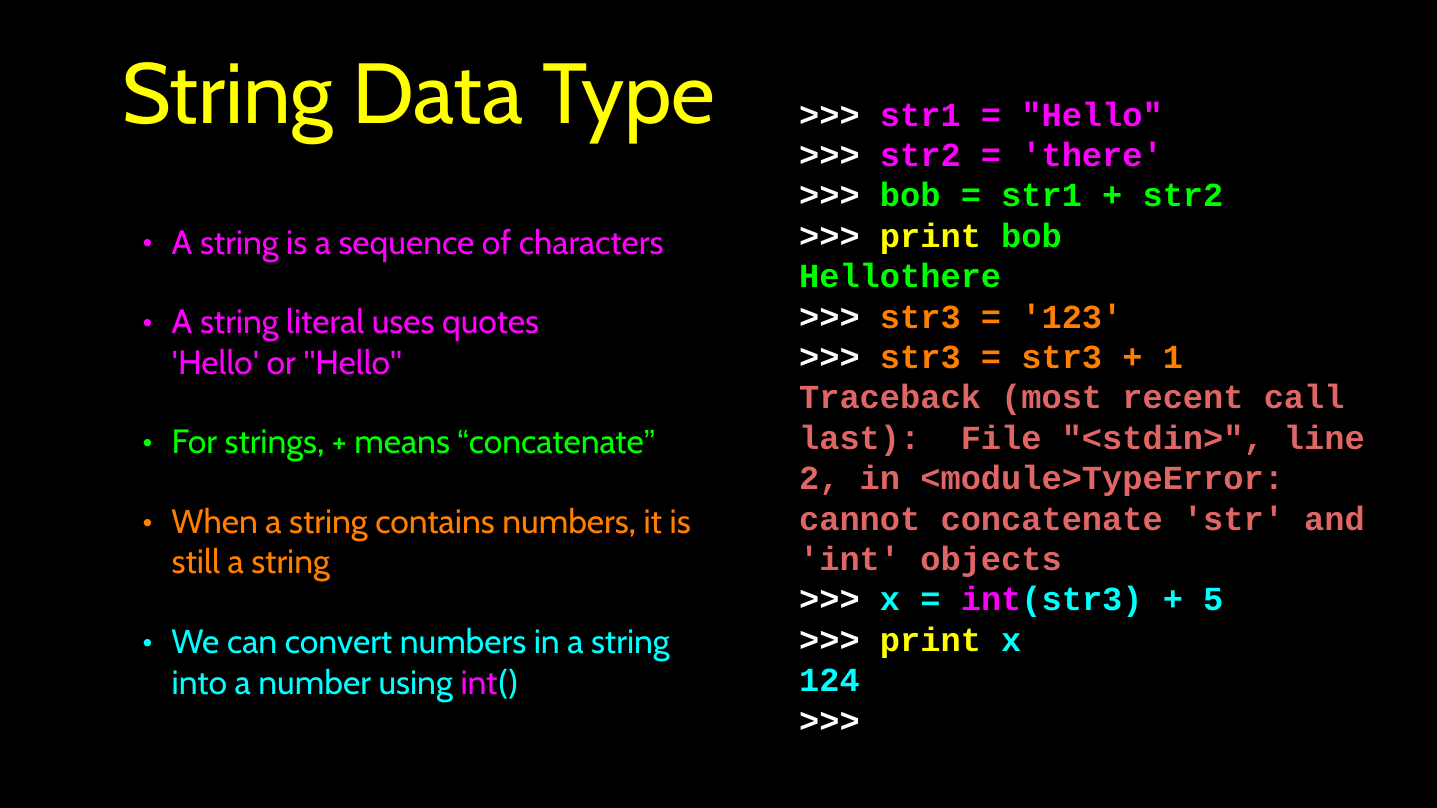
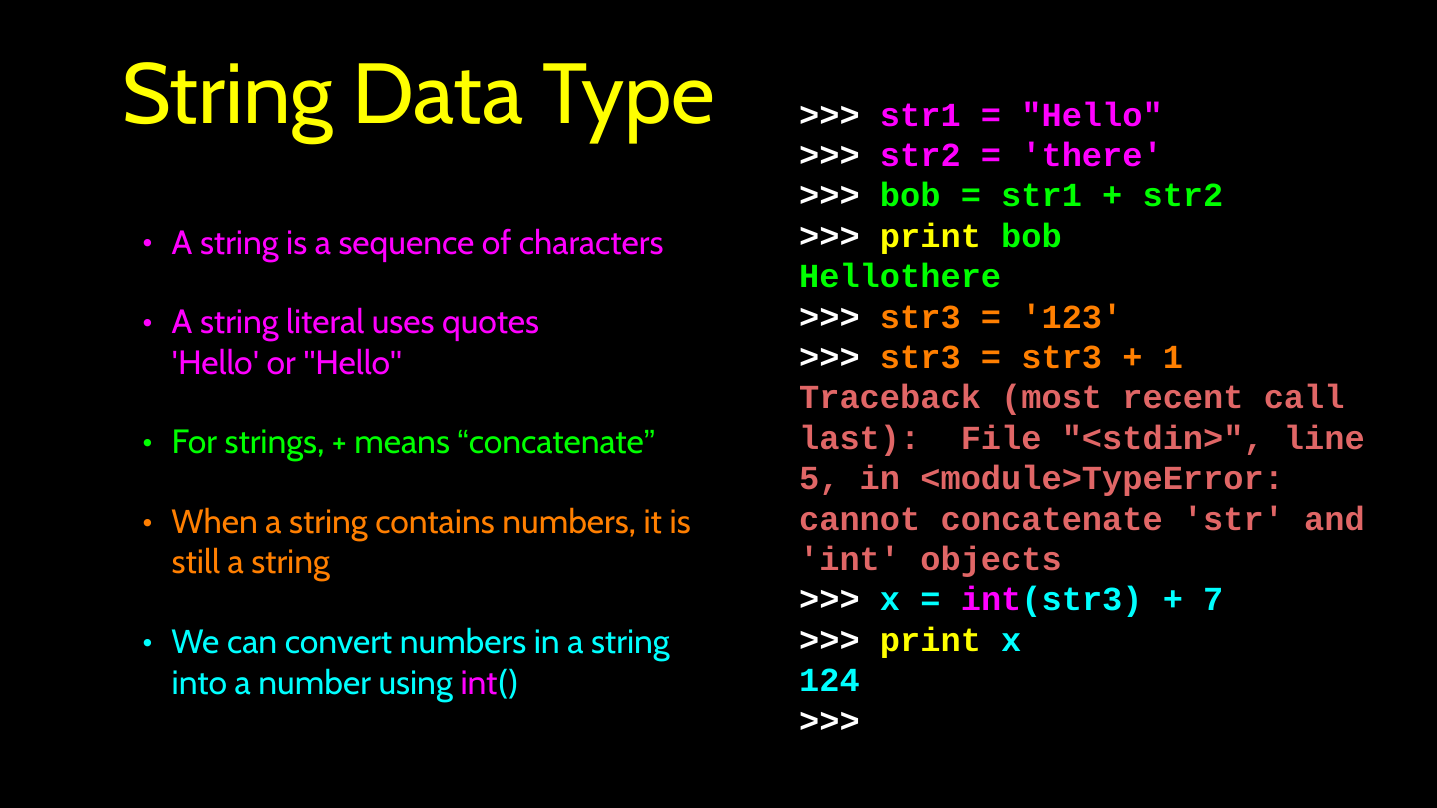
2: 2 -> 5
5: 5 -> 7
